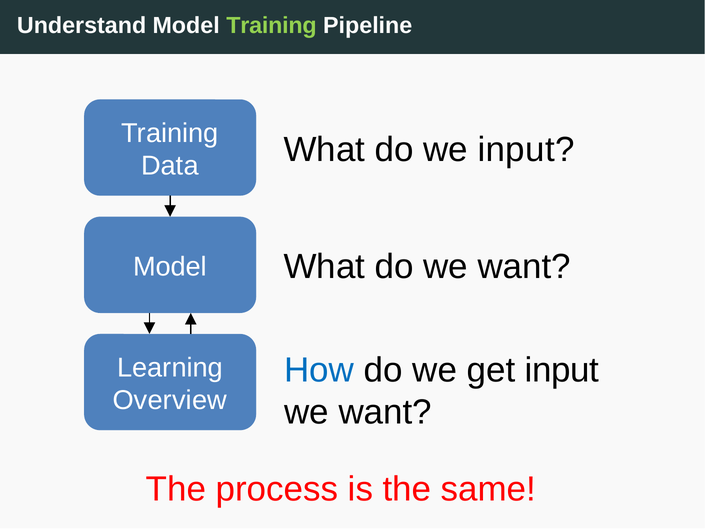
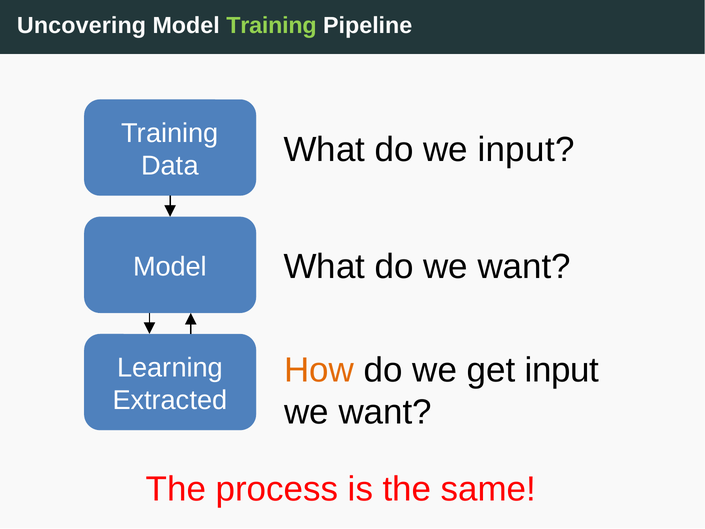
Understand: Understand -> Uncovering
How colour: blue -> orange
Overview: Overview -> Extracted
